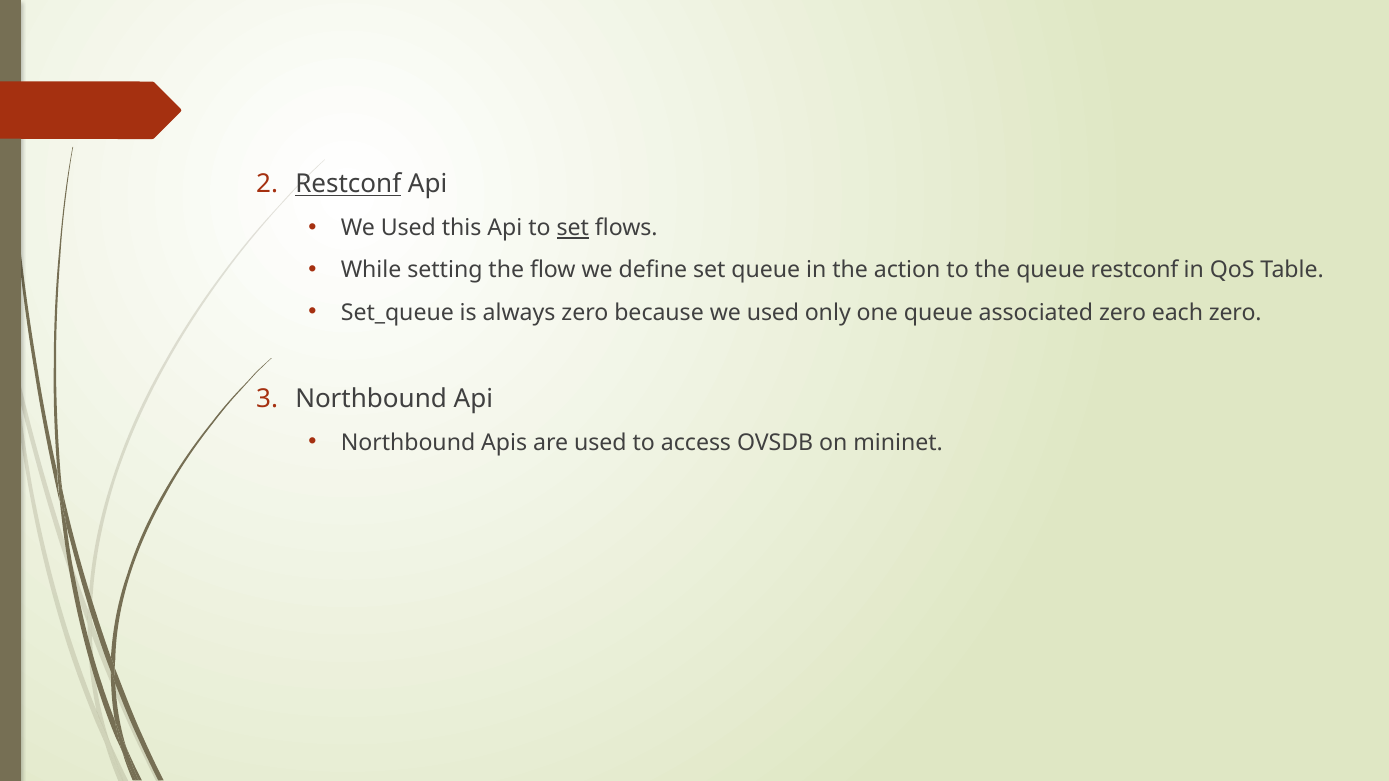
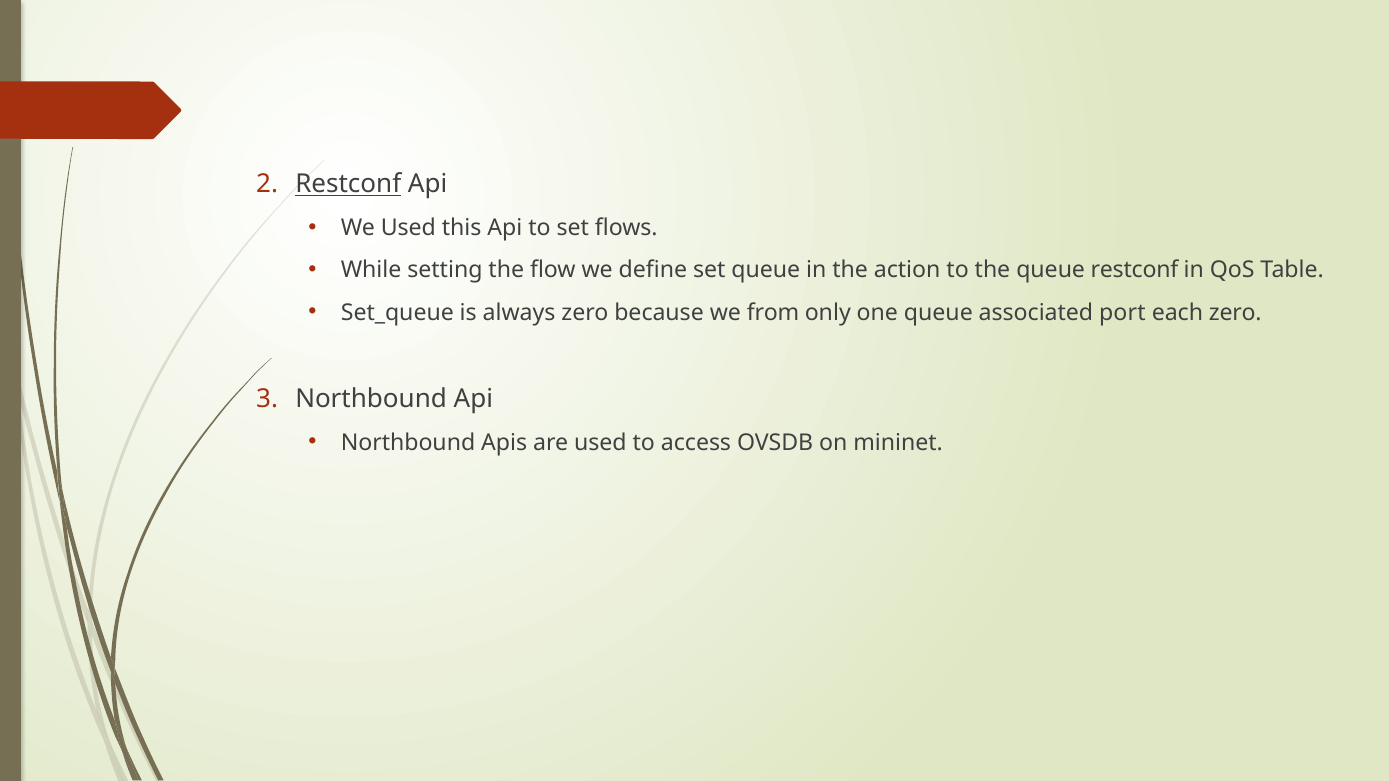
set at (573, 228) underline: present -> none
because we used: used -> from
associated zero: zero -> port
